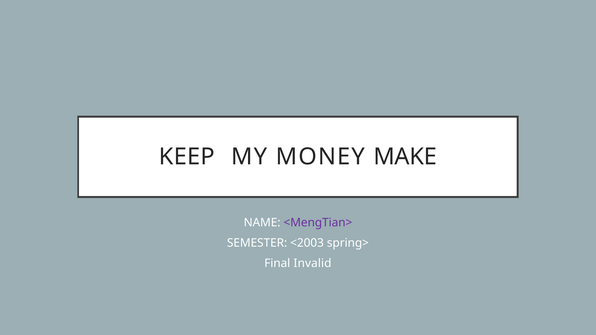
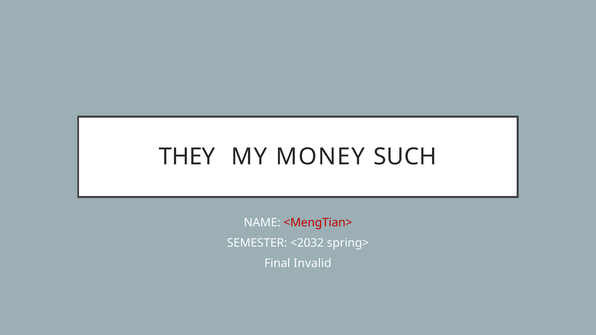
KEEP: KEEP -> THEY
MAKE: MAKE -> SUCH
<MengTian> colour: purple -> red
<2003: <2003 -> <2032
